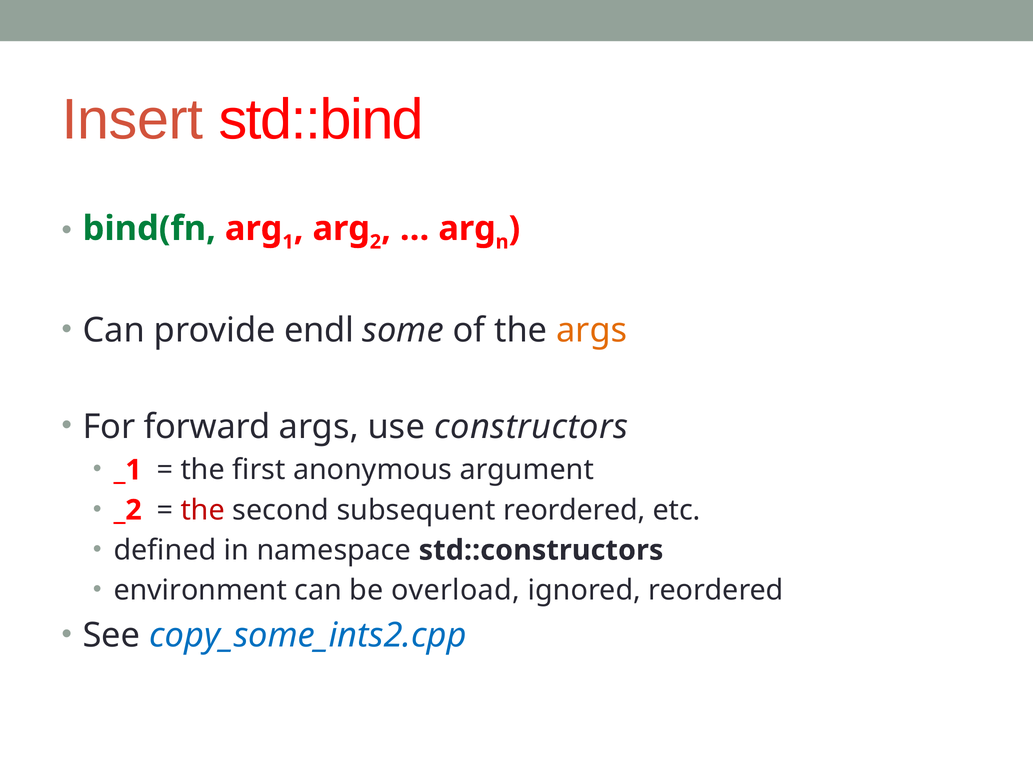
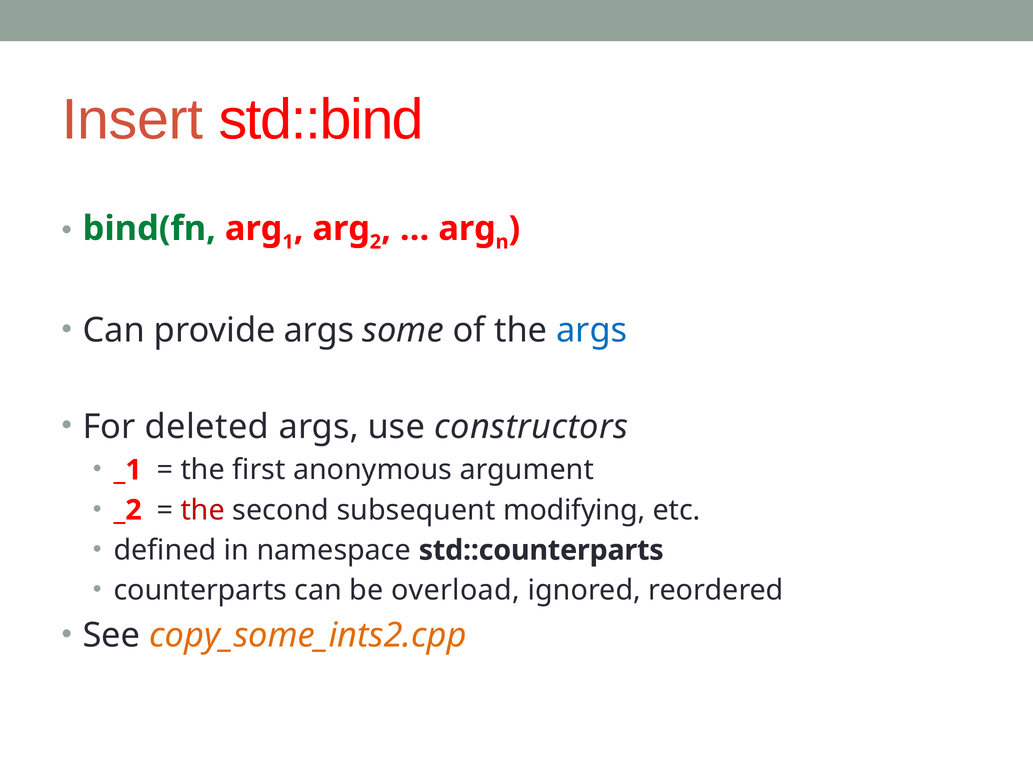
provide endl: endl -> args
args at (592, 331) colour: orange -> blue
forward: forward -> deleted
subsequent reordered: reordered -> modifying
std::constructors: std::constructors -> std::counterparts
environment: environment -> counterparts
copy_some_ints2.cpp colour: blue -> orange
